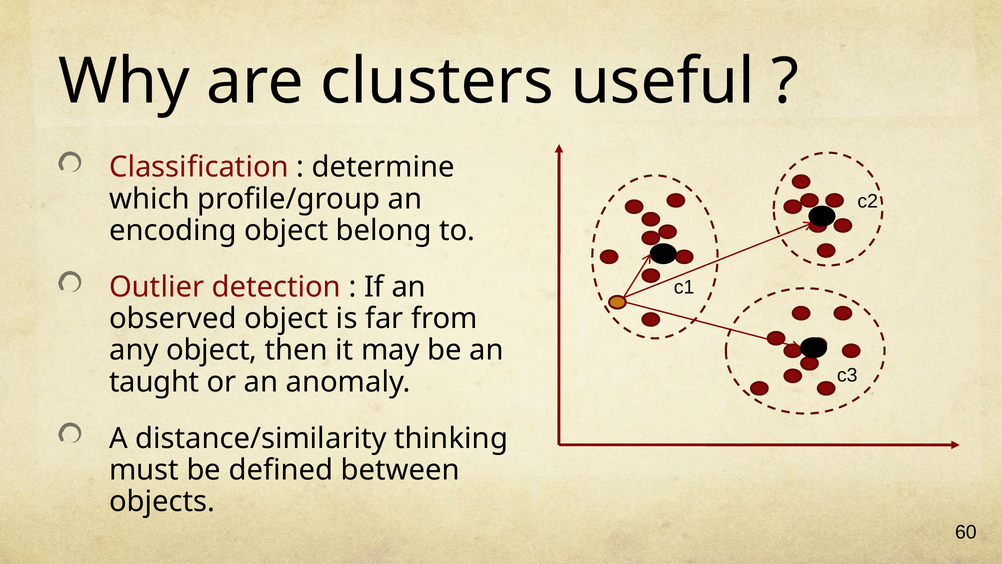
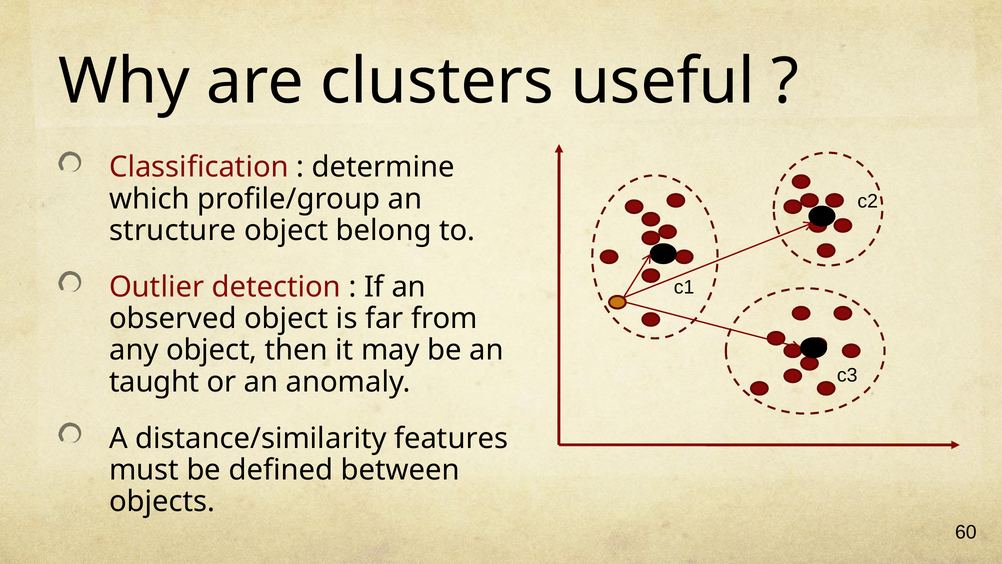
encoding: encoding -> structure
thinking: thinking -> features
